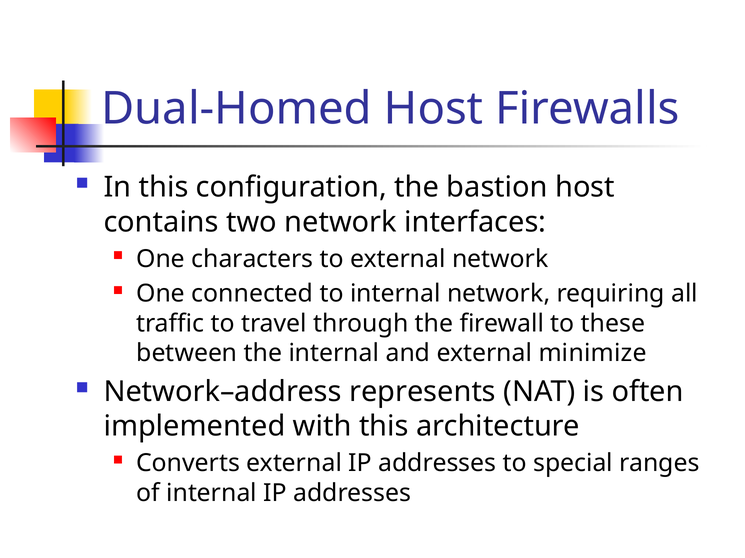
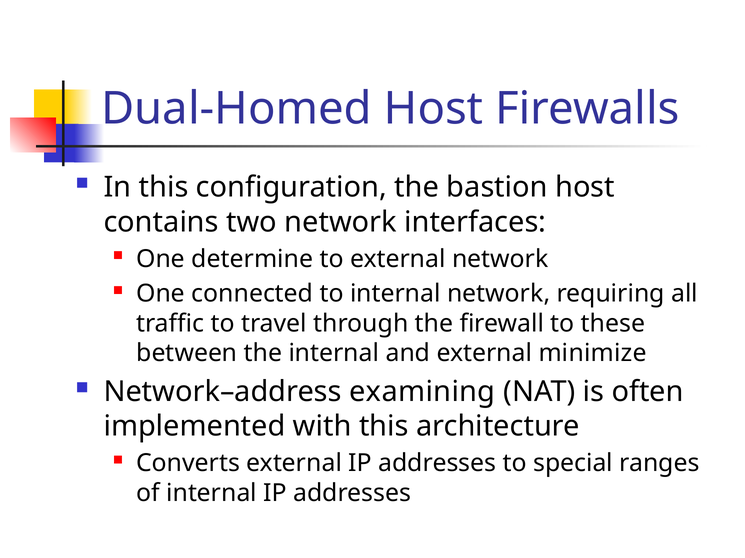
characters: characters -> determine
represents: represents -> examining
